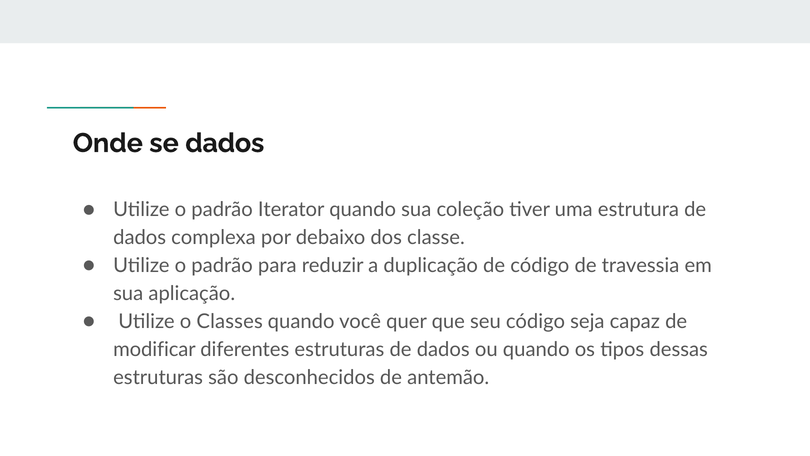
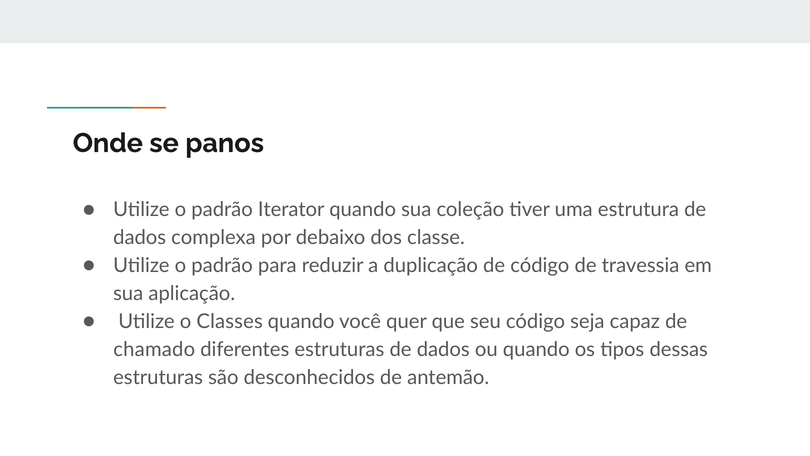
se dados: dados -> panos
modificar: modificar -> chamado
